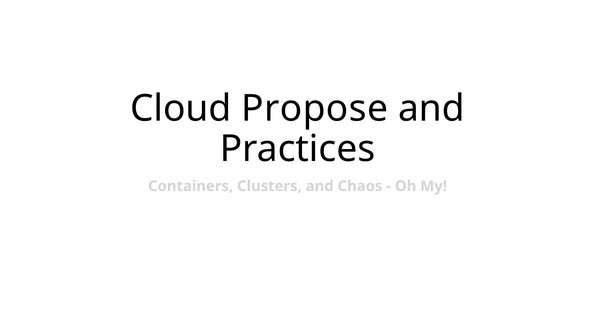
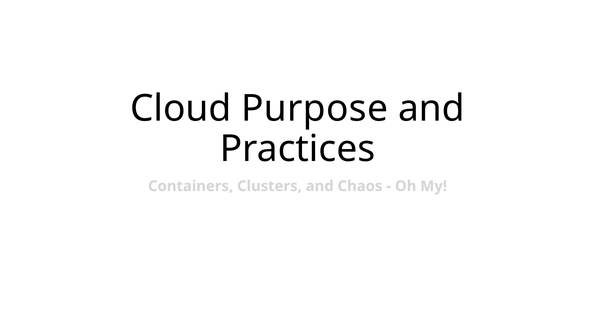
Propose: Propose -> Purpose
